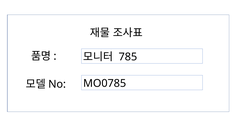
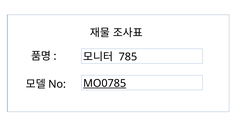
MO0785 underline: none -> present
